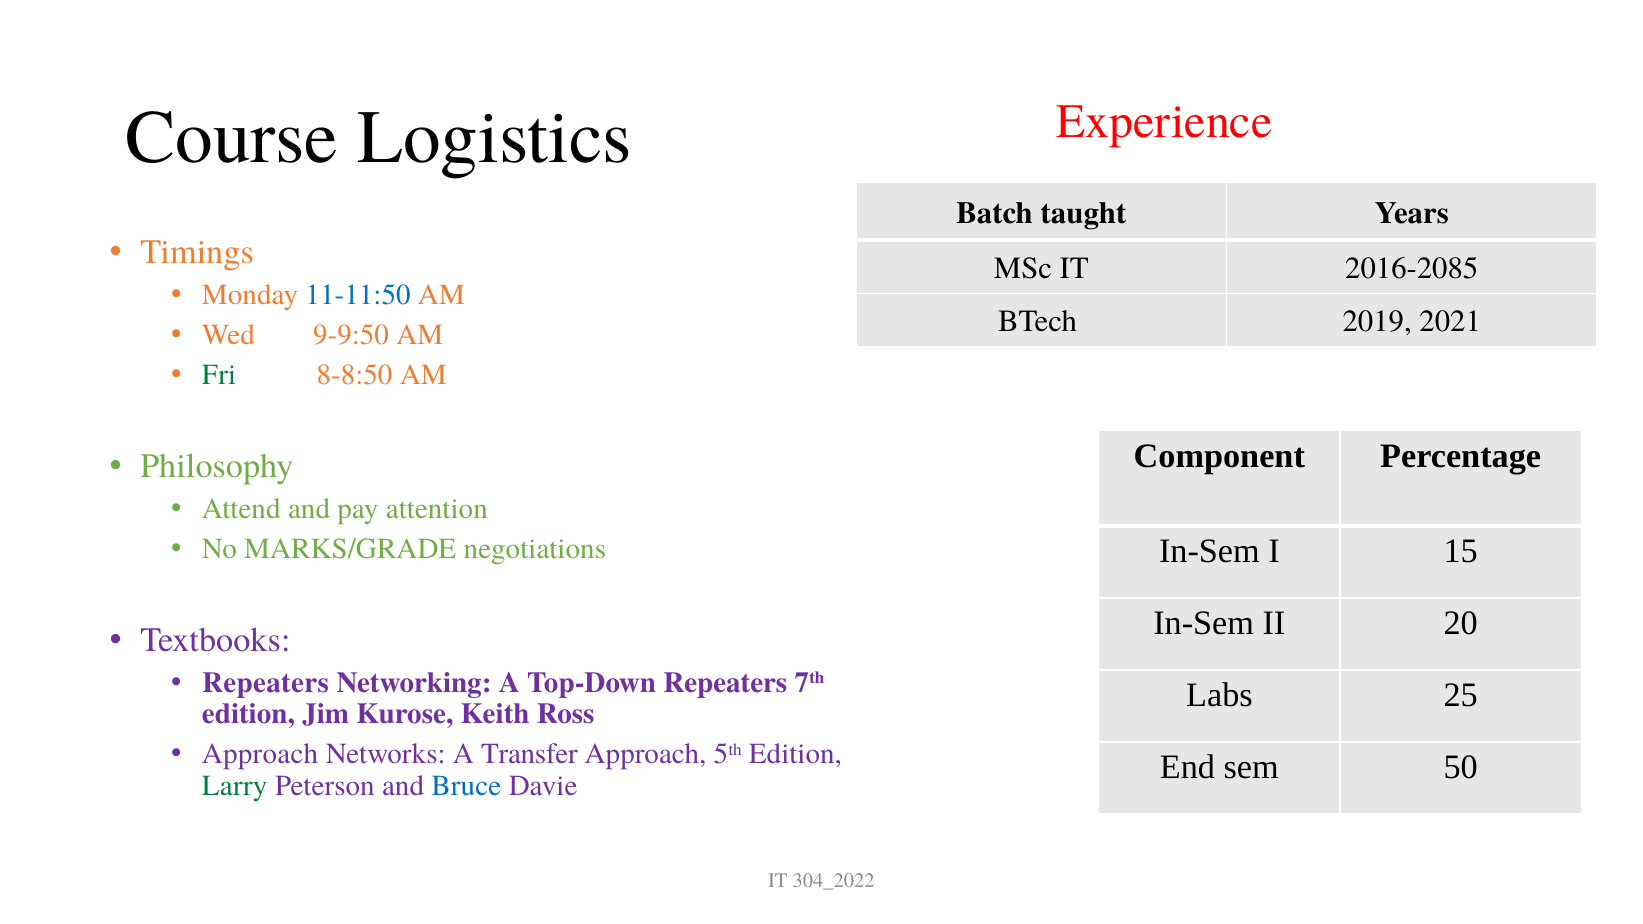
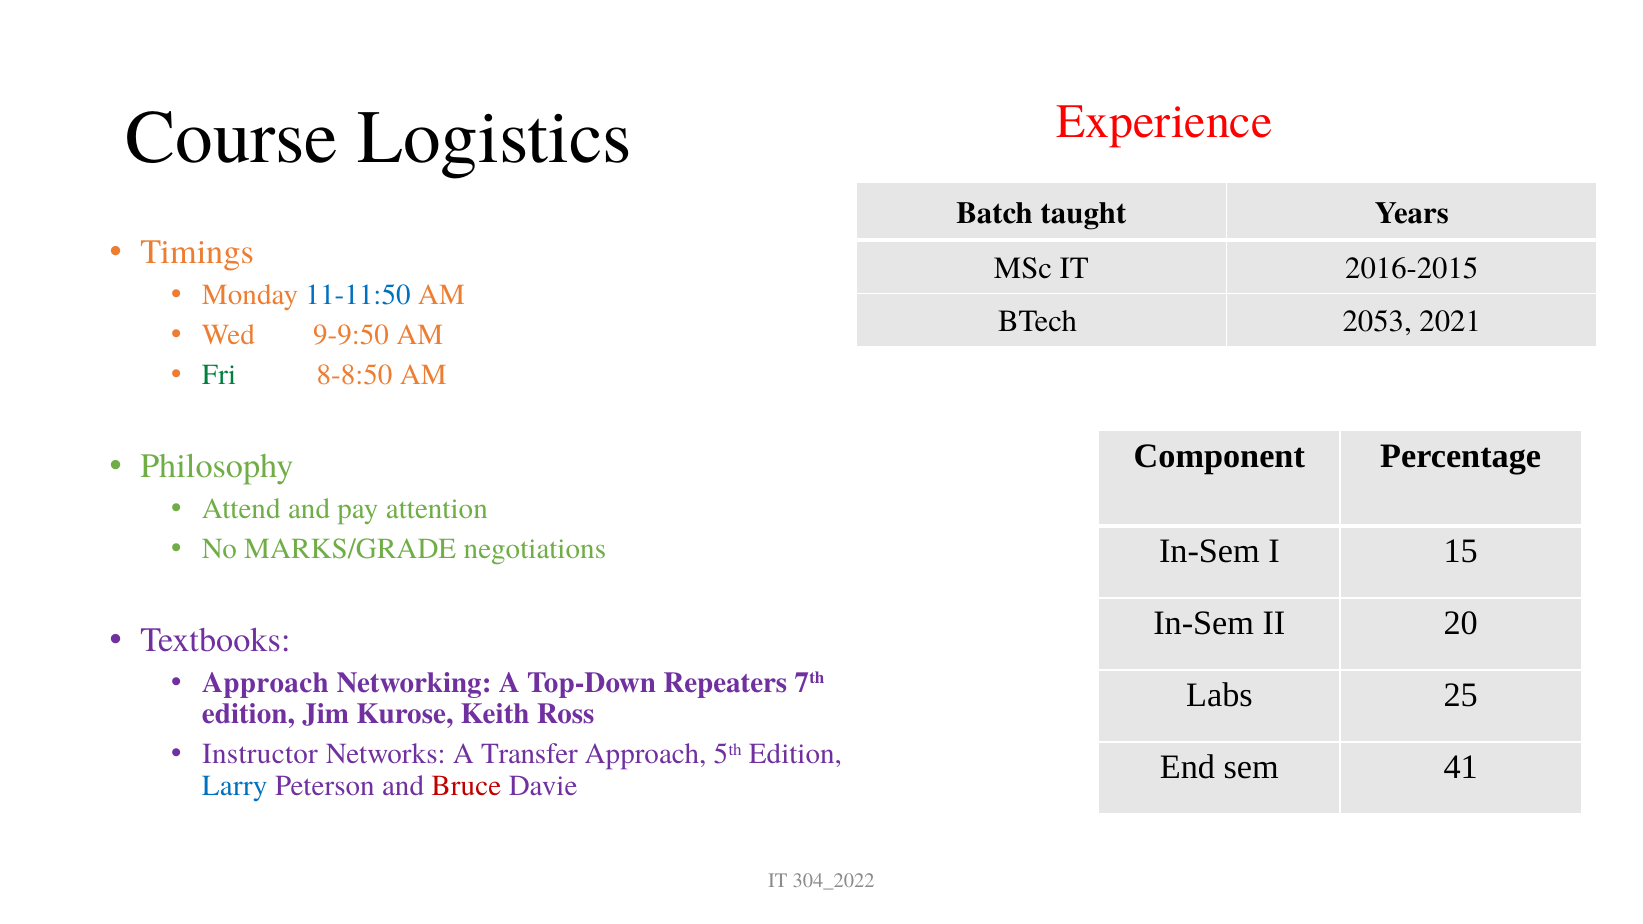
2016-2085: 2016-2085 -> 2016-2015
2019: 2019 -> 2053
Repeaters at (265, 683): Repeaters -> Approach
Approach at (260, 754): Approach -> Instructor
50: 50 -> 41
Larry colour: green -> blue
Bruce colour: blue -> red
